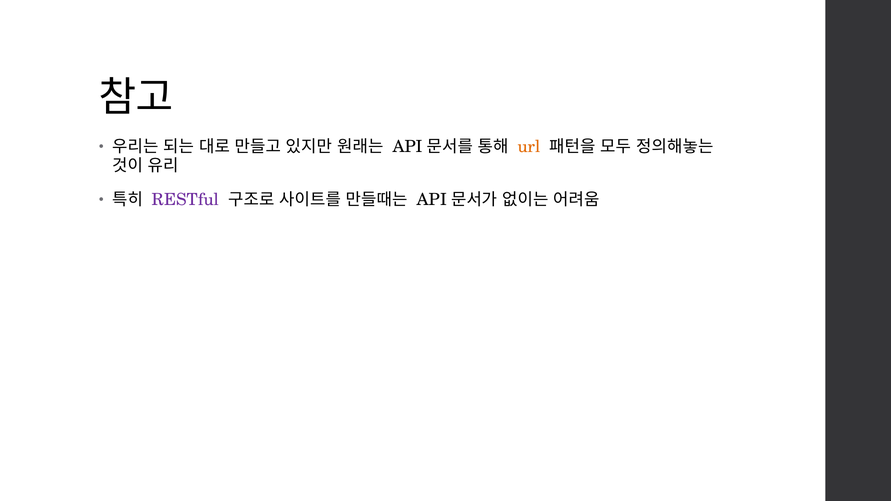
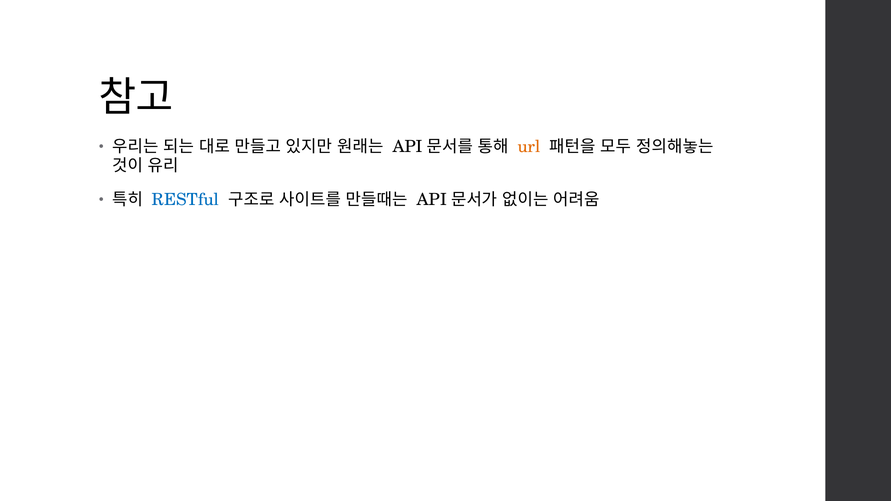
RESTful colour: purple -> blue
